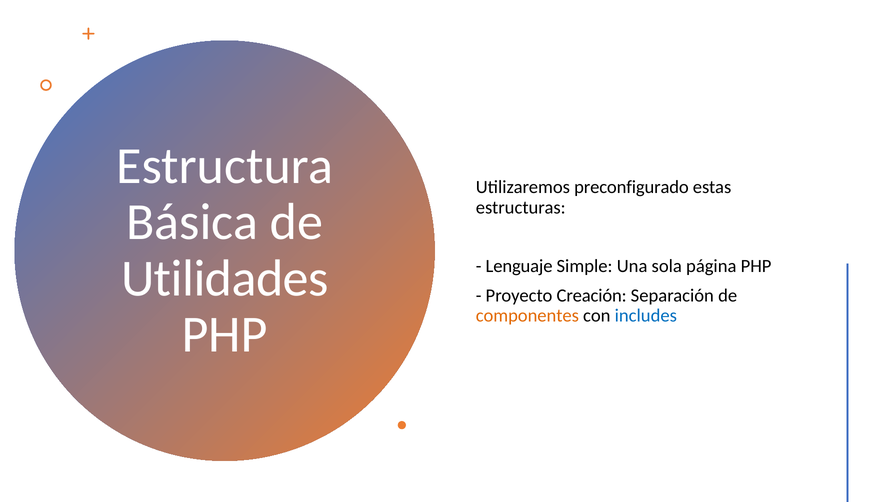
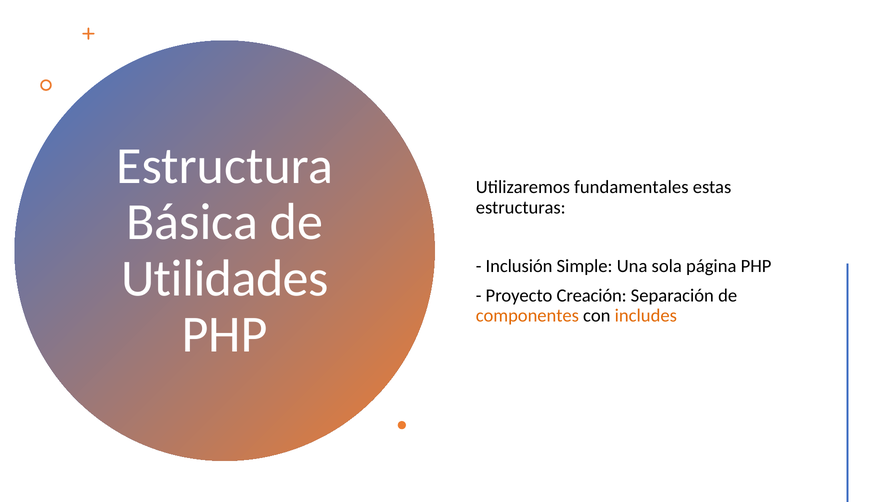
preconfigurado: preconfigurado -> fundamentales
Lenguaje: Lenguaje -> Inclusión
includes colour: blue -> orange
